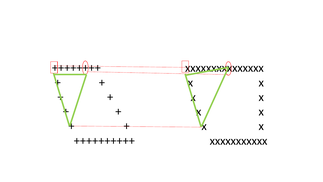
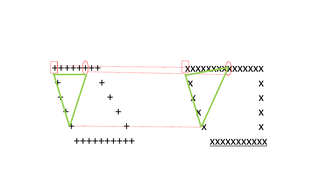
xxxxxxxxxxx underline: none -> present
